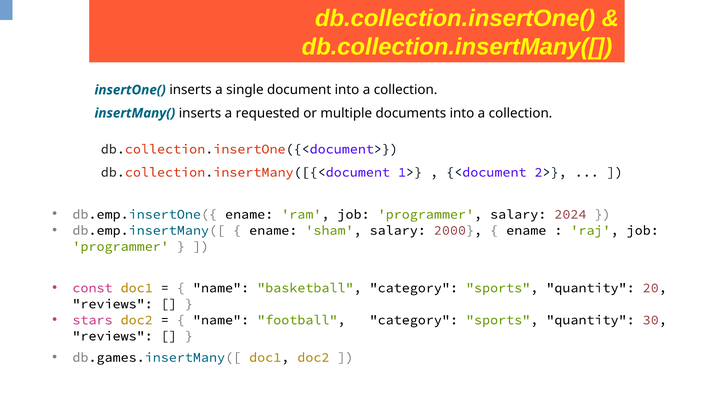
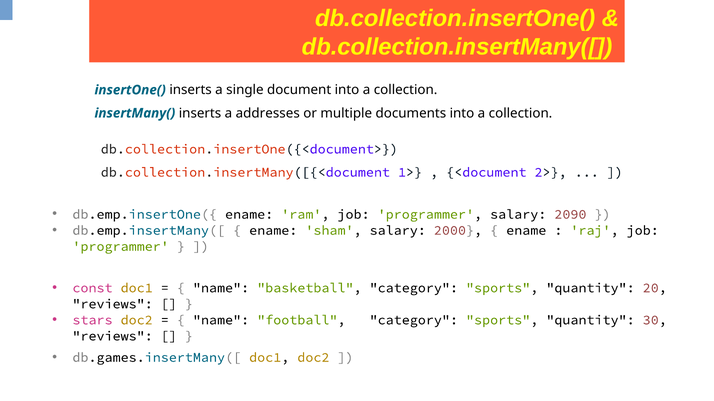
requested: requested -> addresses
2024: 2024 -> 2090
